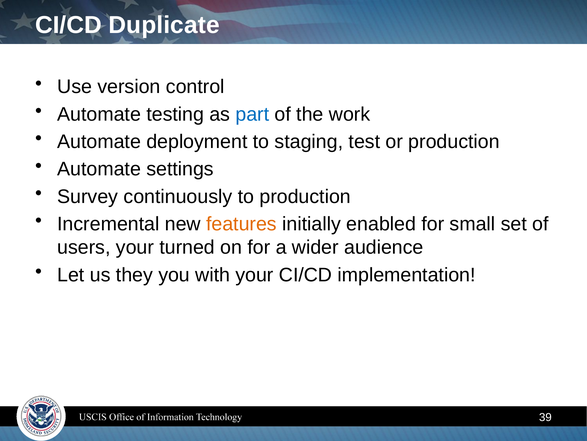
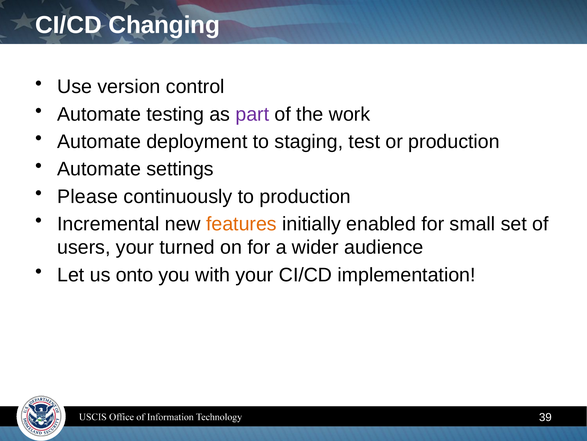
Duplicate: Duplicate -> Changing
part colour: blue -> purple
Survey: Survey -> Please
they: they -> onto
